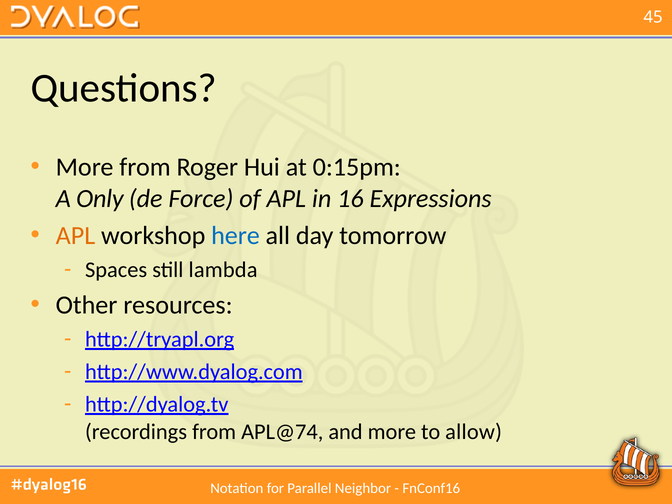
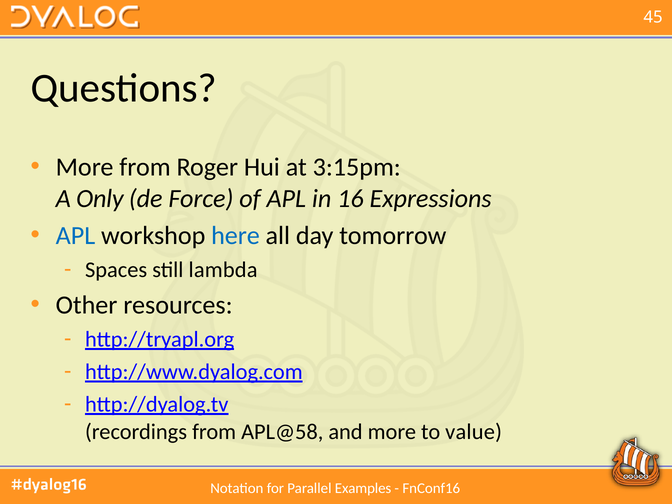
0:15pm: 0:15pm -> 3:15pm
APL at (75, 236) colour: orange -> blue
APL@74: APL@74 -> APL@58
allow: allow -> value
Neighbor: Neighbor -> Examples
